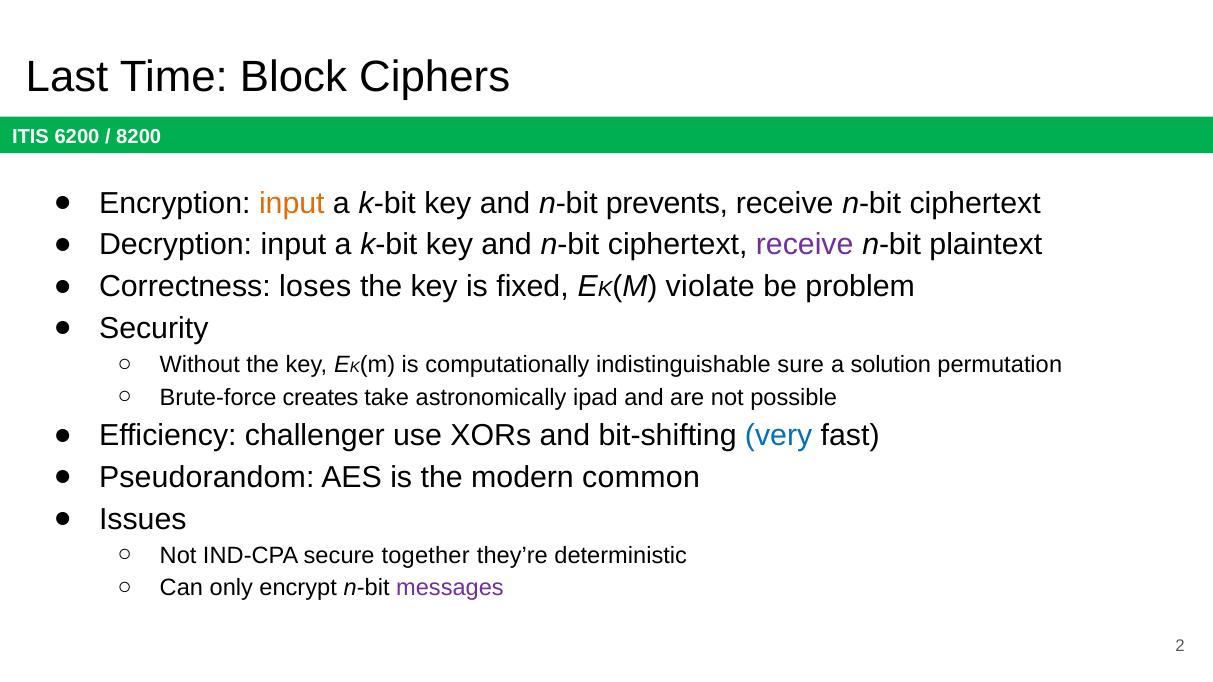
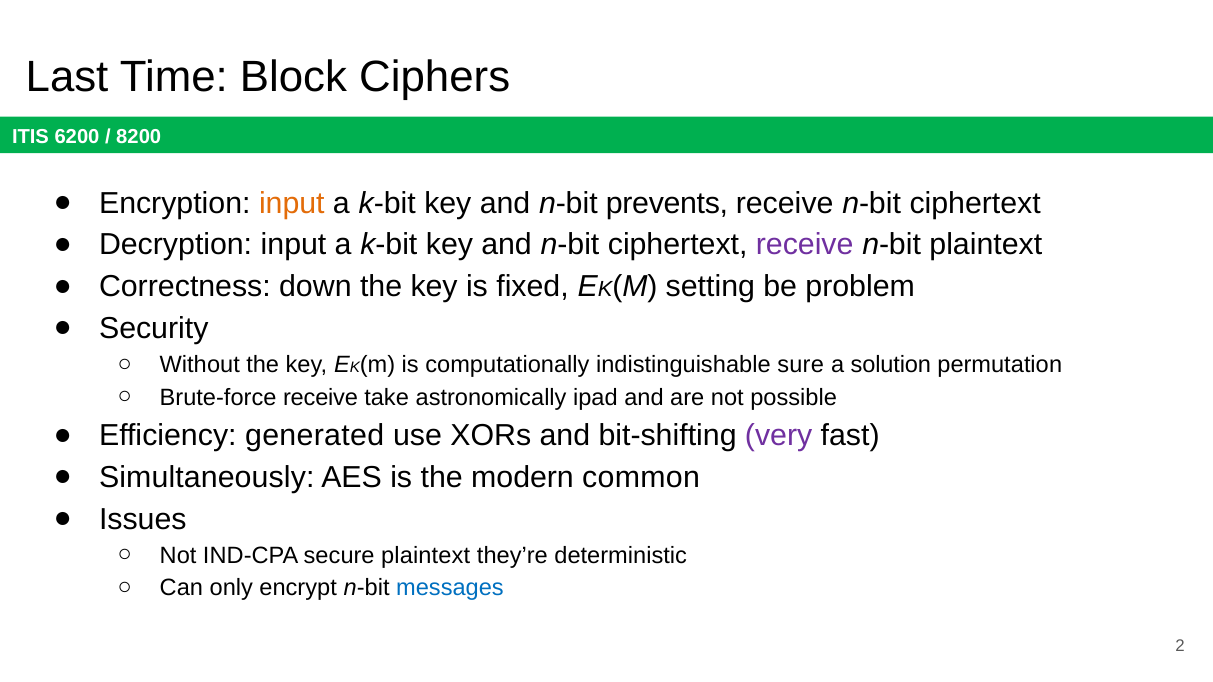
loses: loses -> down
violate: violate -> setting
Brute-force creates: creates -> receive
challenger: challenger -> generated
very colour: blue -> purple
Pseudorandom: Pseudorandom -> Simultaneously
secure together: together -> plaintext
messages colour: purple -> blue
